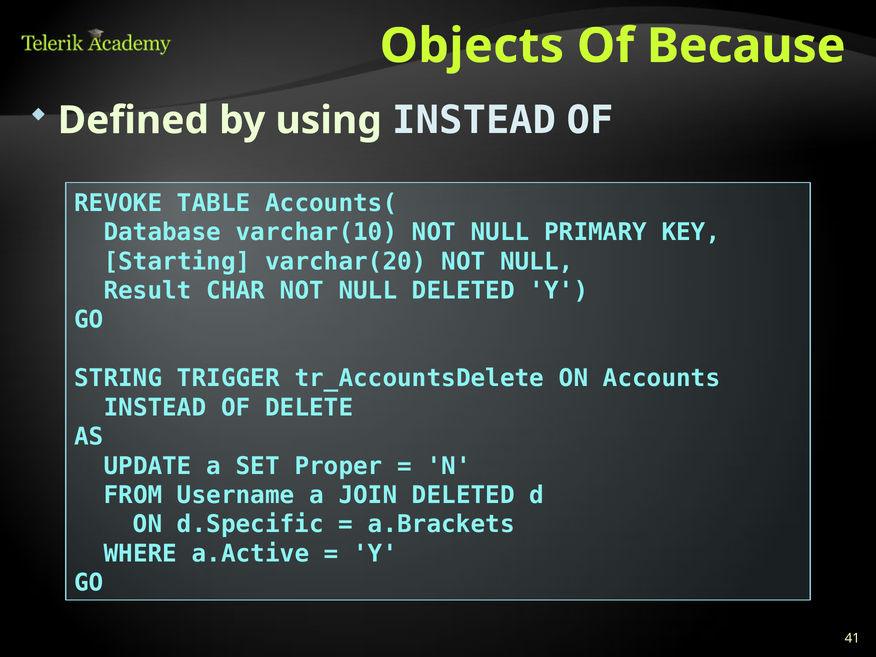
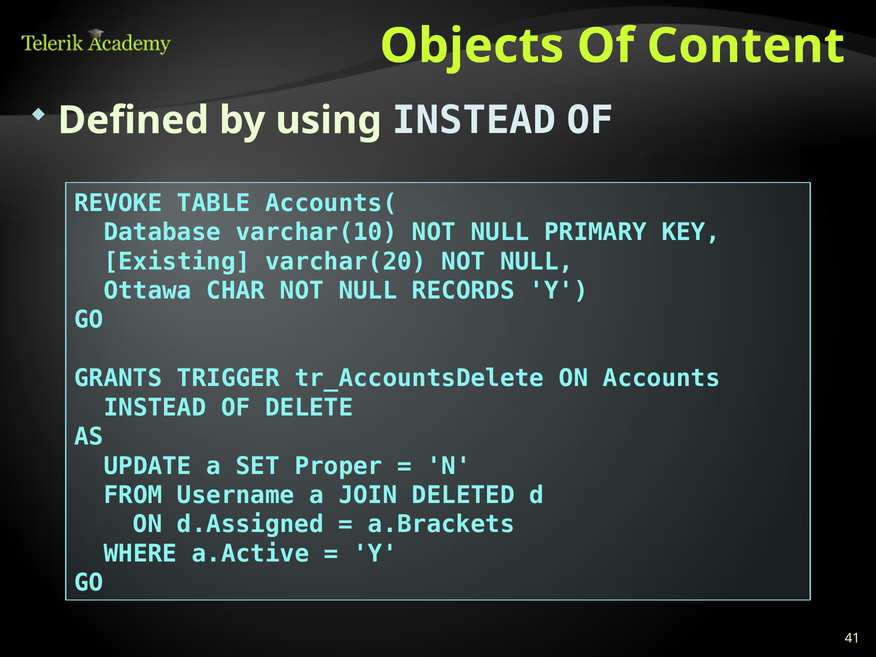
Because: Because -> Content
Starting: Starting -> Existing
Result: Result -> Ottawa
NULL DELETED: DELETED -> RECORDS
STRING: STRING -> GRANTS
d.Specific: d.Specific -> d.Assigned
